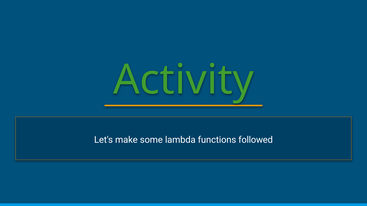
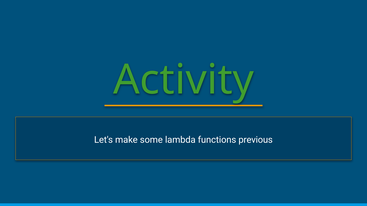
followed: followed -> previous
